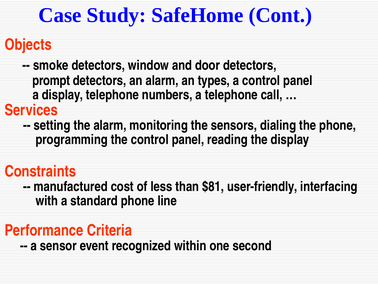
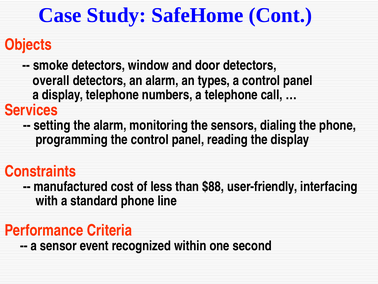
prompt: prompt -> overall
$81: $81 -> $88
